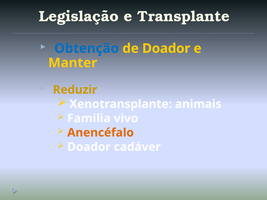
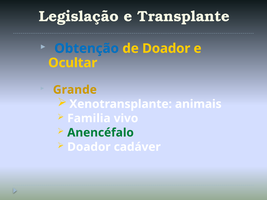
Manter: Manter -> Ocultar
Reduzir: Reduzir -> Grande
Anencéfalo colour: orange -> green
